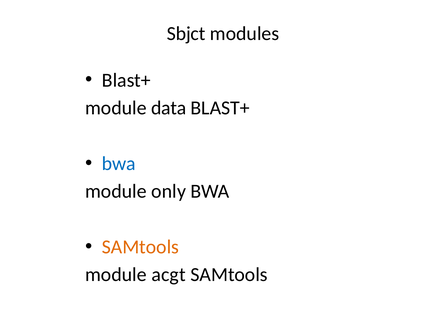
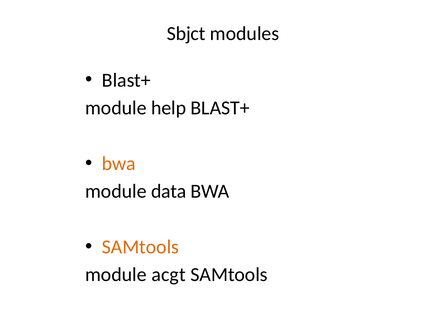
data: data -> help
bwa at (119, 163) colour: blue -> orange
only: only -> data
